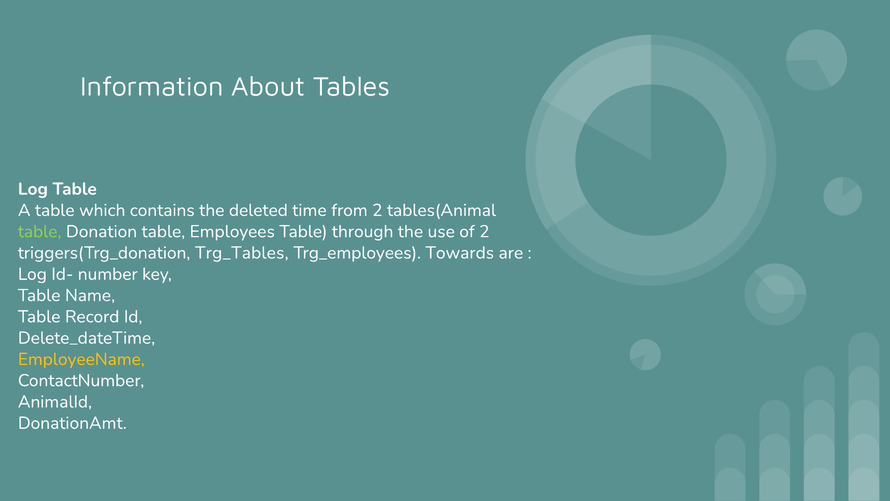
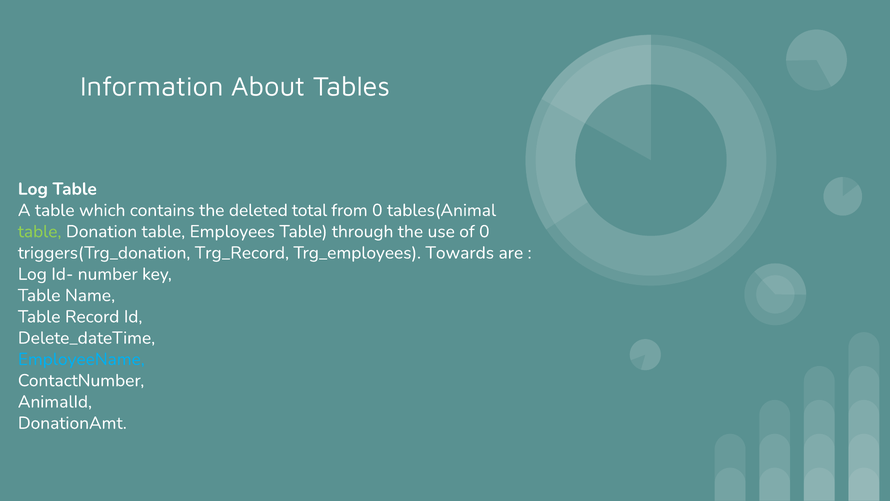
time: time -> total
from 2: 2 -> 0
of 2: 2 -> 0
Trg_Tables: Trg_Tables -> Trg_Record
EmployeeName colour: yellow -> light blue
